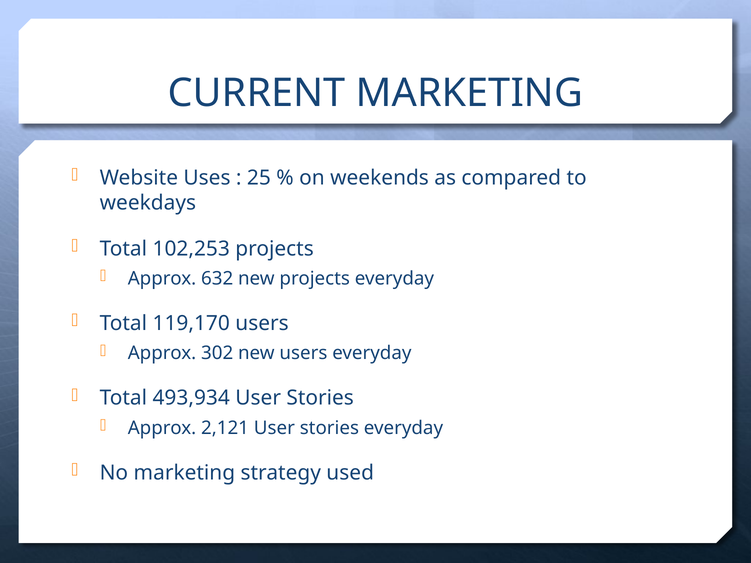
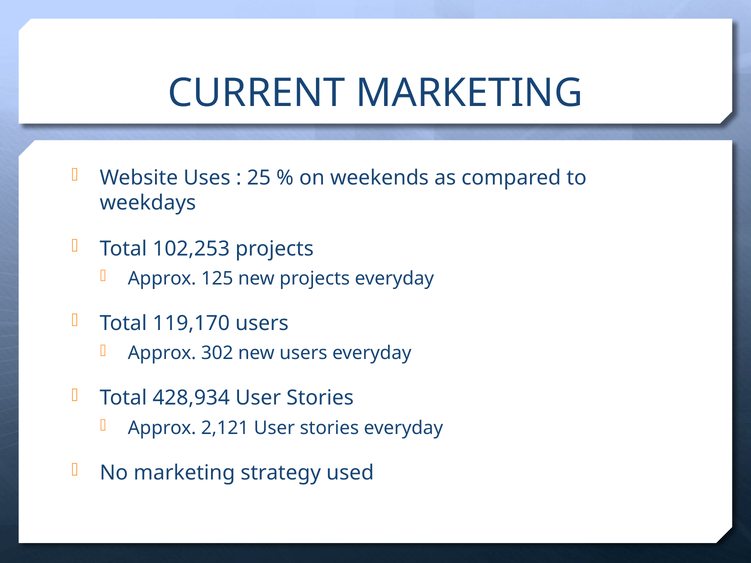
632: 632 -> 125
493,934: 493,934 -> 428,934
